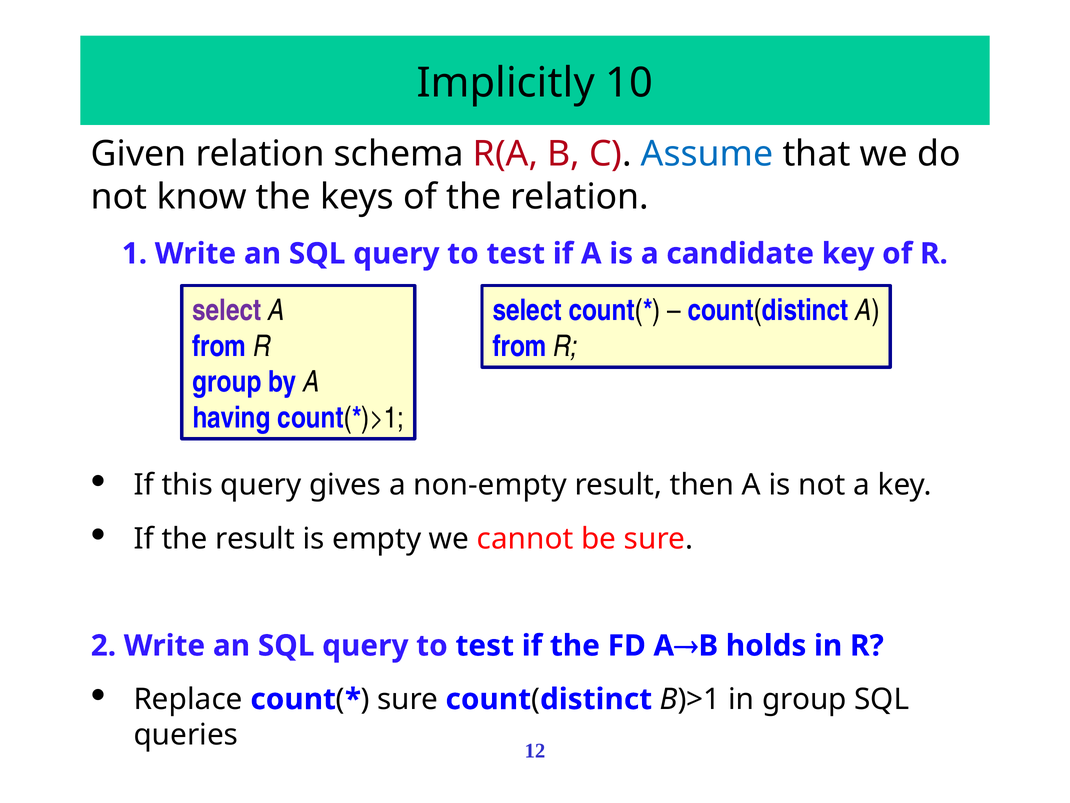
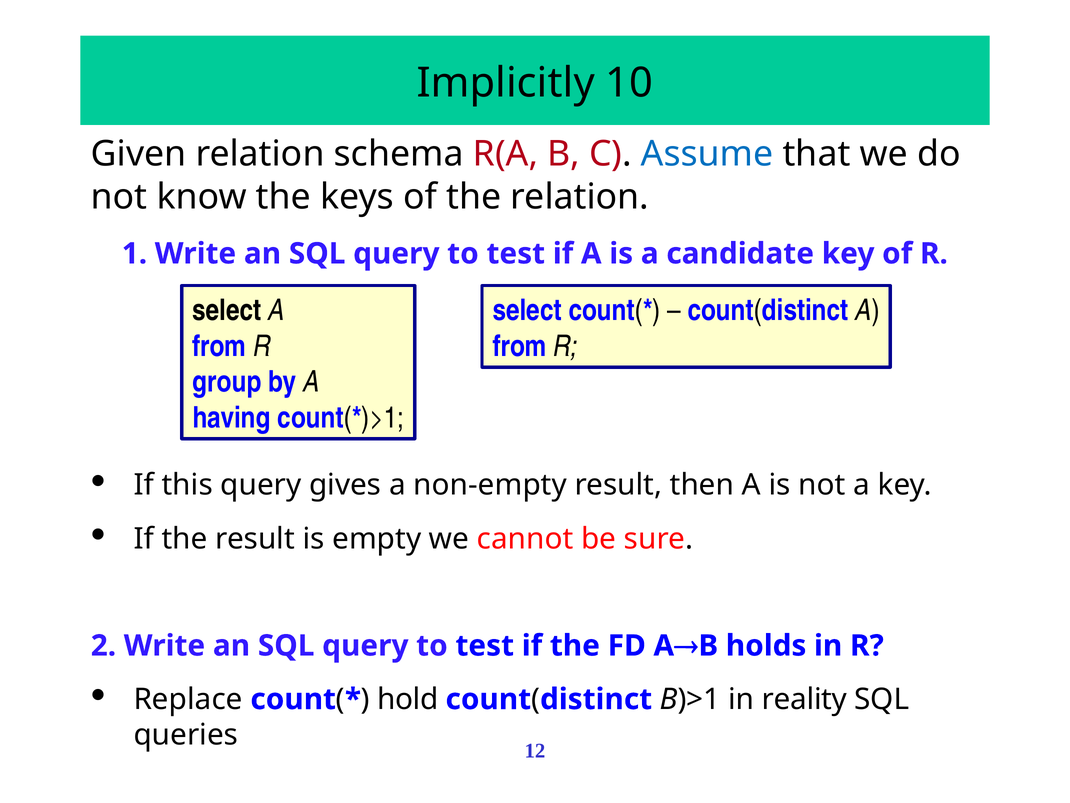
select at (227, 310) colour: purple -> black
sure at (408, 699): sure -> hold
in group: group -> reality
